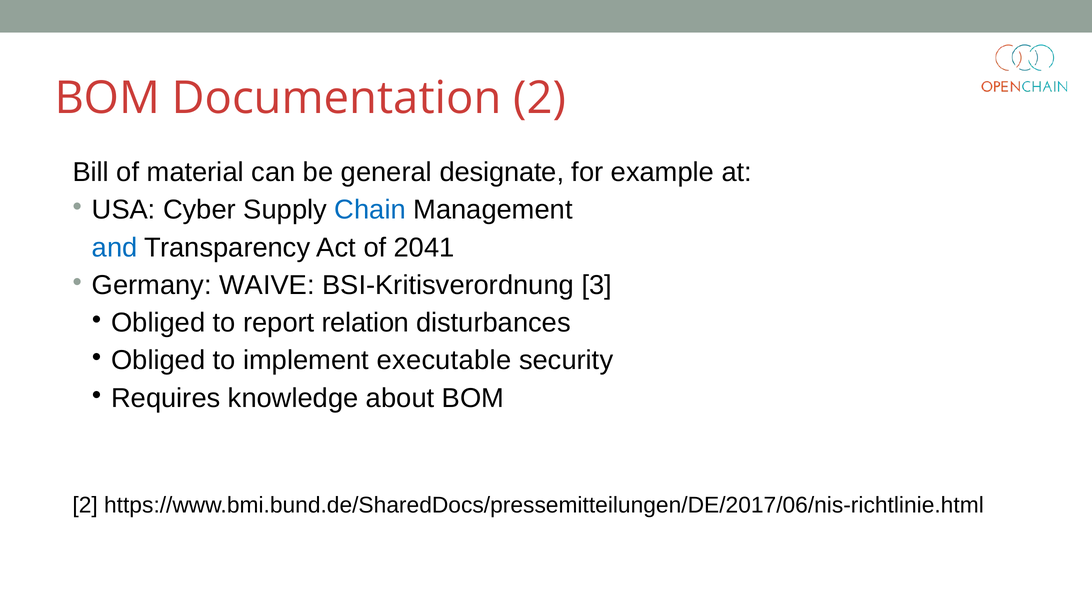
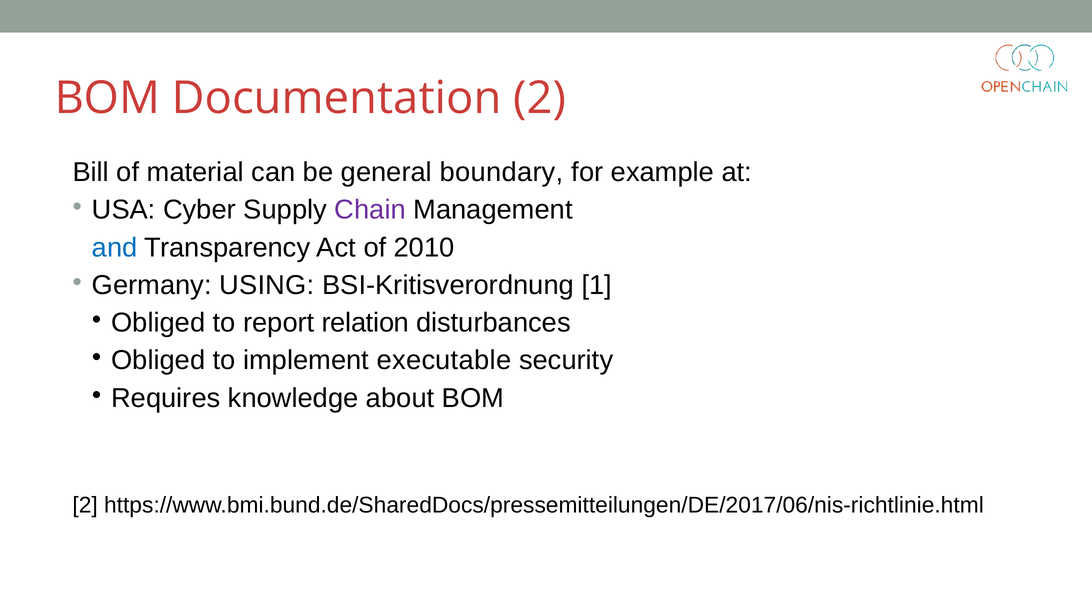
designate: designate -> boundary
Chain colour: blue -> purple
2041: 2041 -> 2010
WAIVE: WAIVE -> USING
3: 3 -> 1
